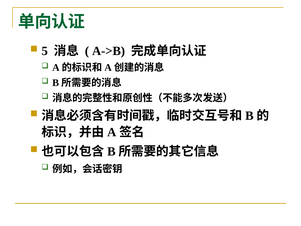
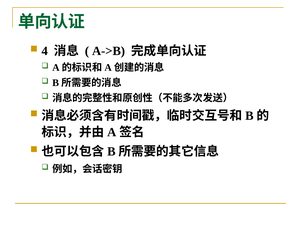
5: 5 -> 4
